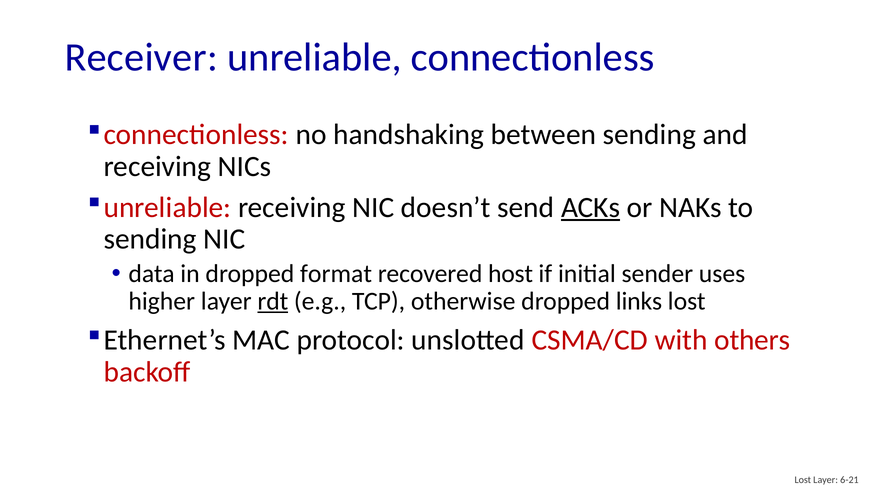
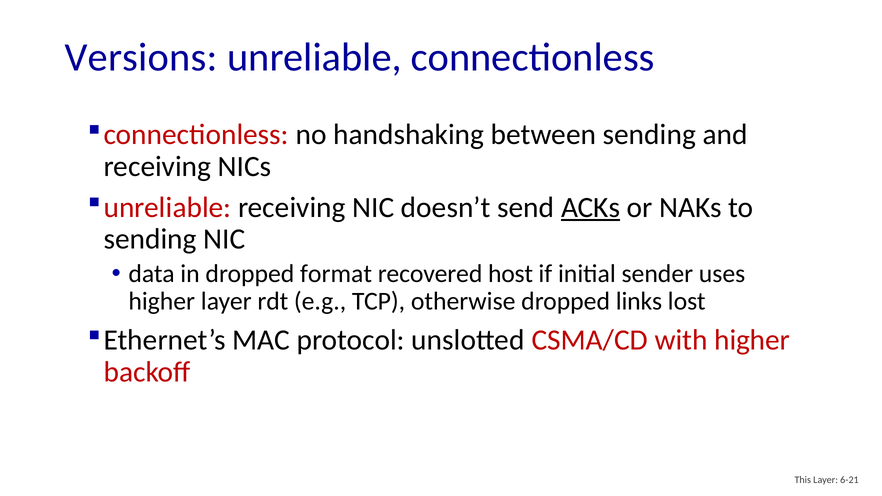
Receiver: Receiver -> Versions
rdt underline: present -> none
with others: others -> higher
Lost at (803, 480): Lost -> This
